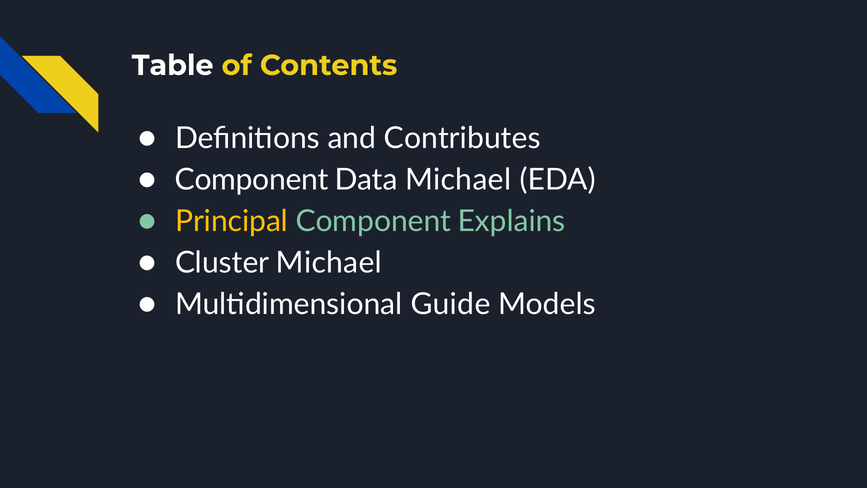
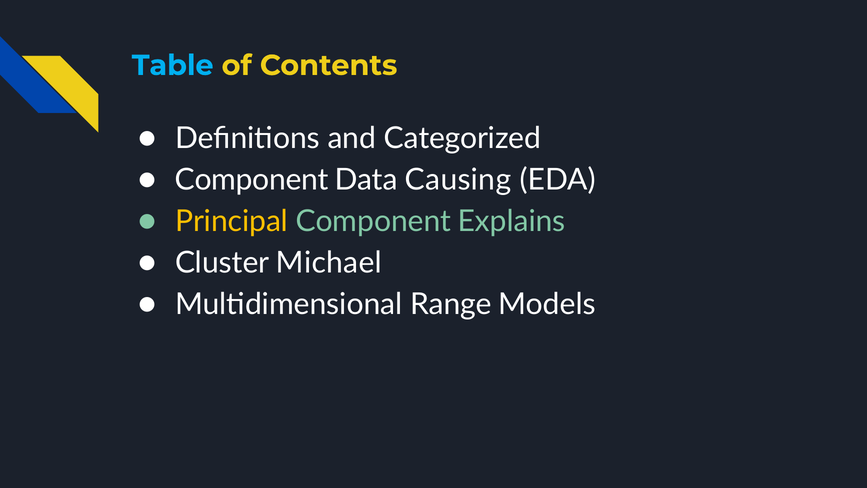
Table colour: white -> light blue
Contributes: Contributes -> Categorized
Data Michael: Michael -> Causing
Guide: Guide -> Range
